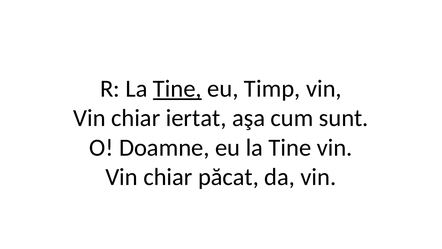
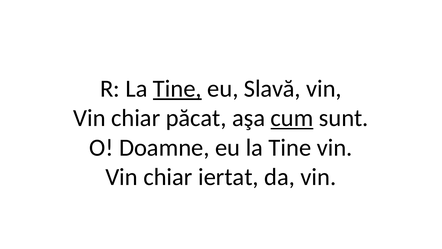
Timp: Timp -> Slavă
iertat: iertat -> păcat
cum underline: none -> present
păcat: păcat -> iertat
